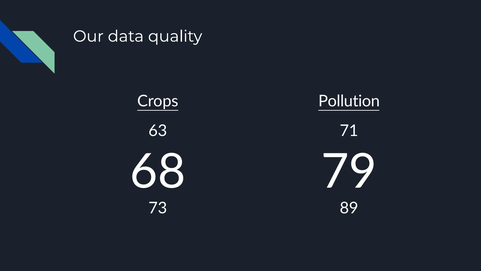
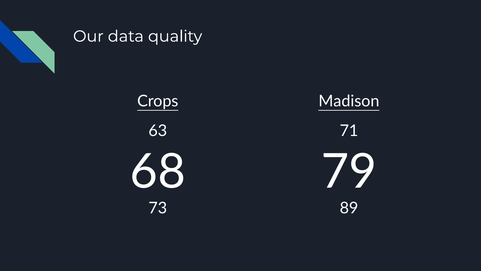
Pollution: Pollution -> Madison
